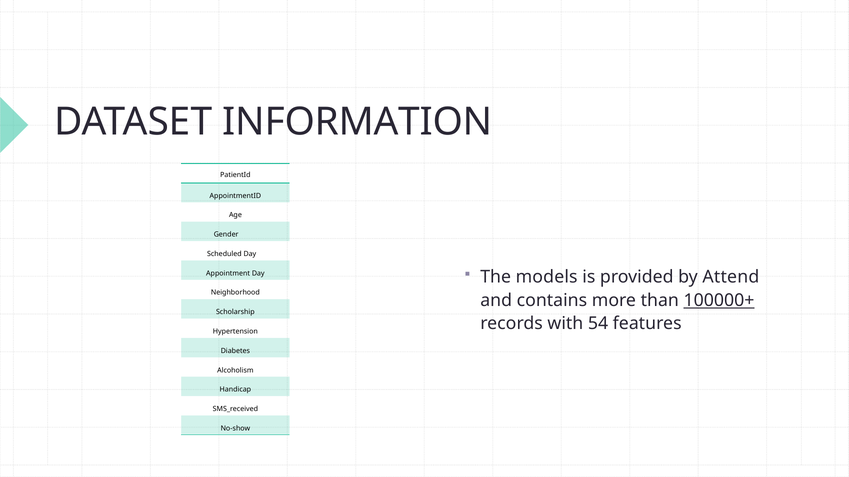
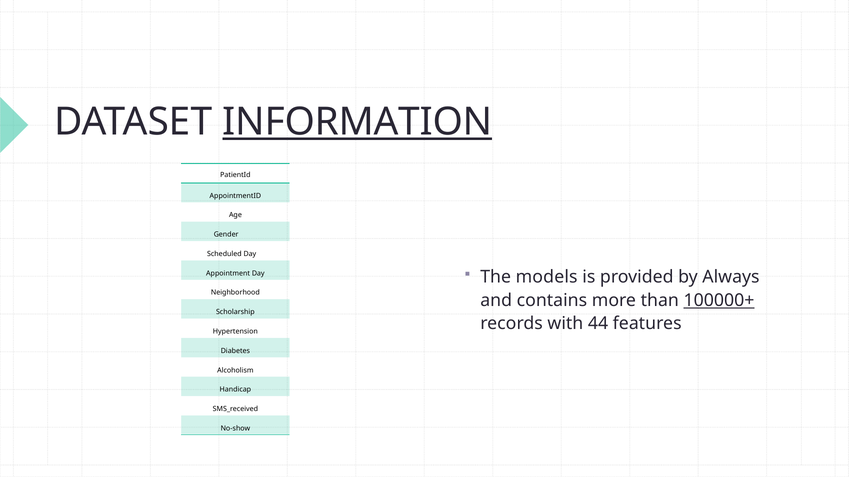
INFORMATION underline: none -> present
Attend: Attend -> Always
54: 54 -> 44
